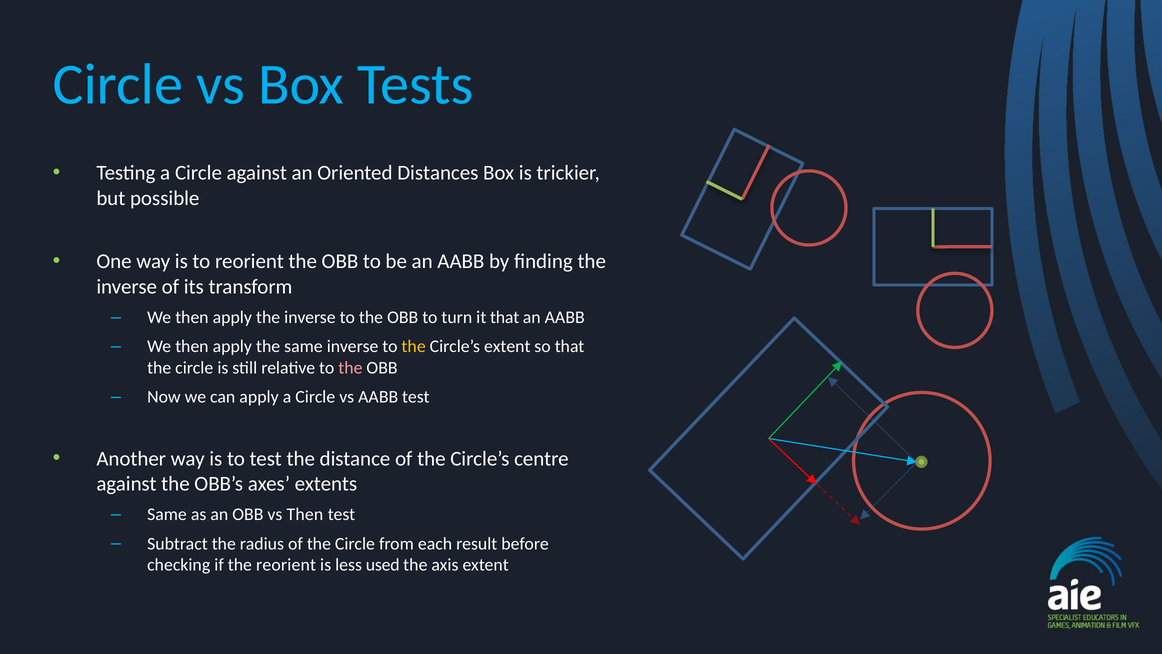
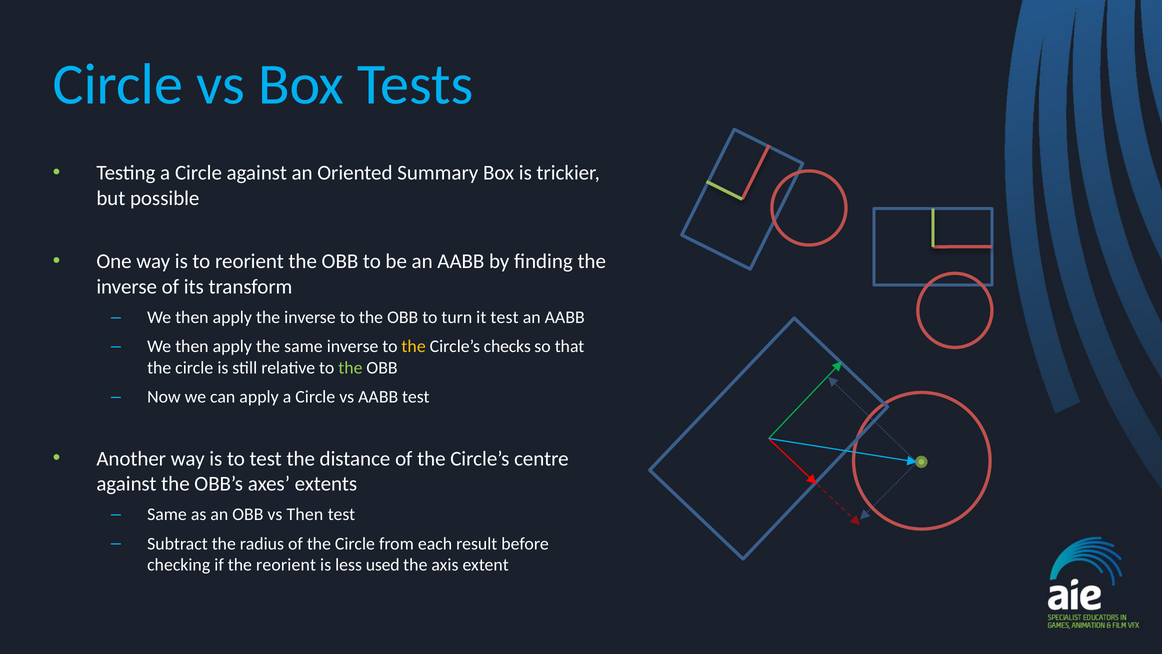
Distances: Distances -> Summary
it that: that -> test
Circle’s extent: extent -> checks
the at (350, 368) colour: pink -> light green
